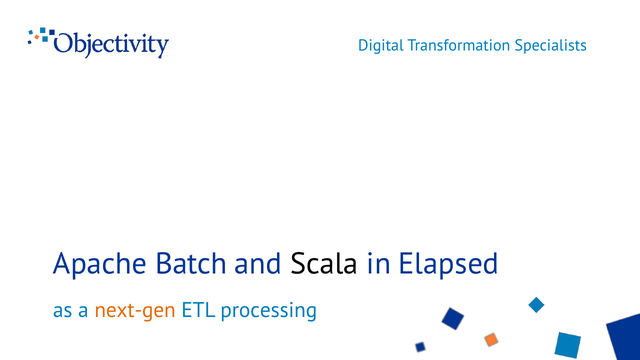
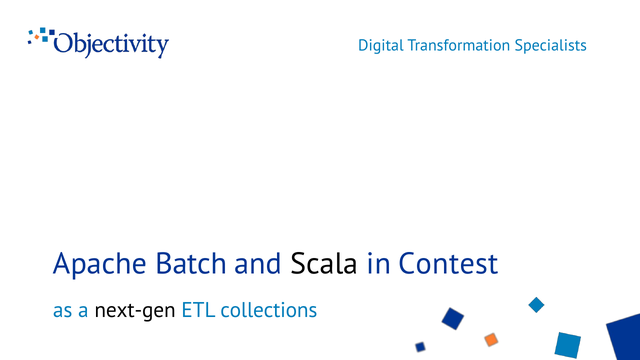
Elapsed: Elapsed -> Contest
next-gen colour: orange -> black
processing: processing -> collections
